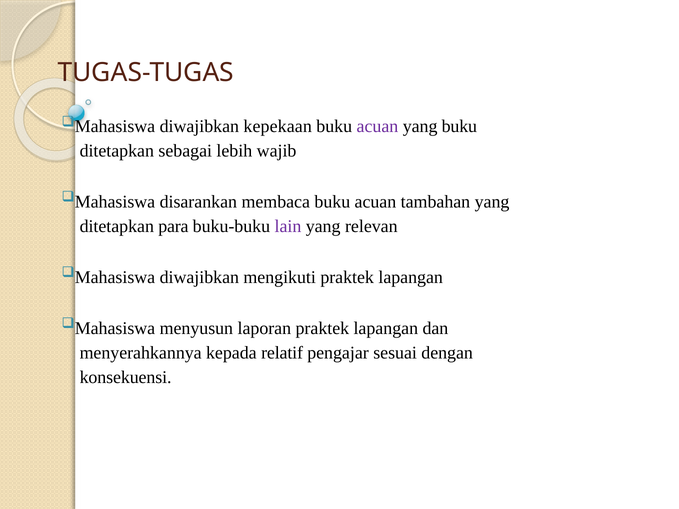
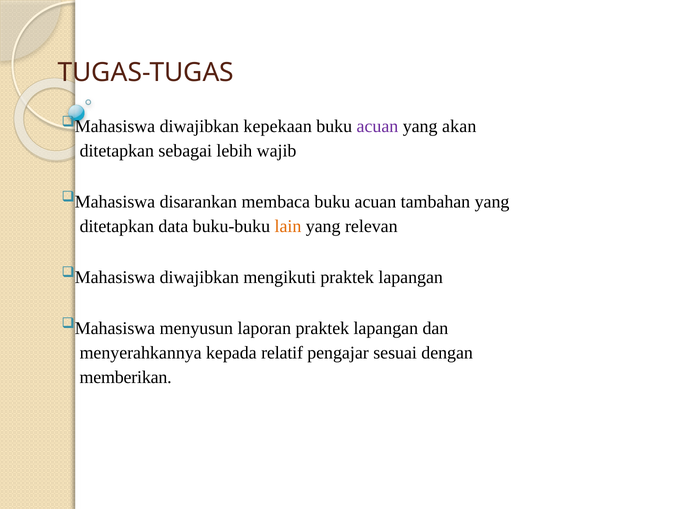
yang buku: buku -> akan
para: para -> data
lain colour: purple -> orange
konsekuensi: konsekuensi -> memberikan
